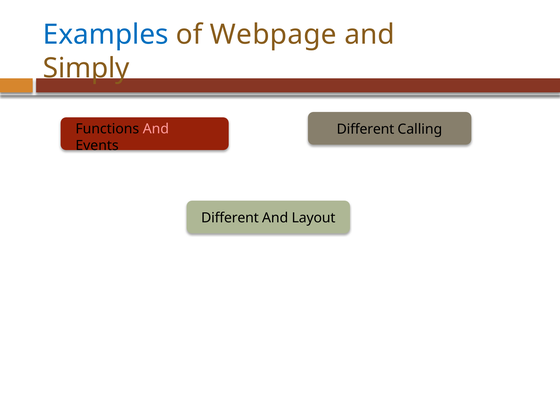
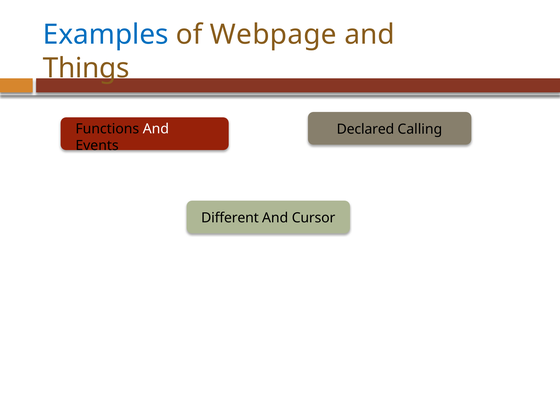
Simply: Simply -> Things
And at (156, 129) colour: pink -> white
Different at (365, 129): Different -> Declared
Layout: Layout -> Cursor
